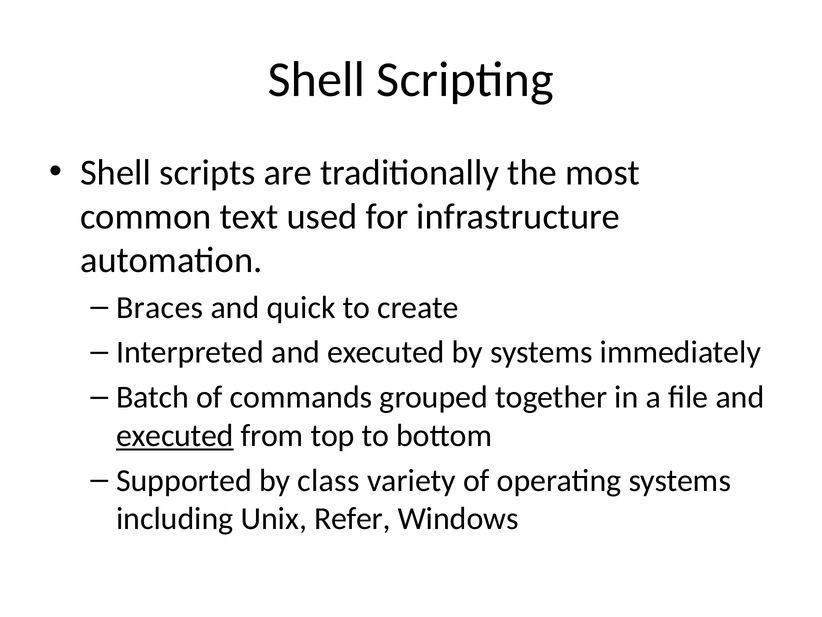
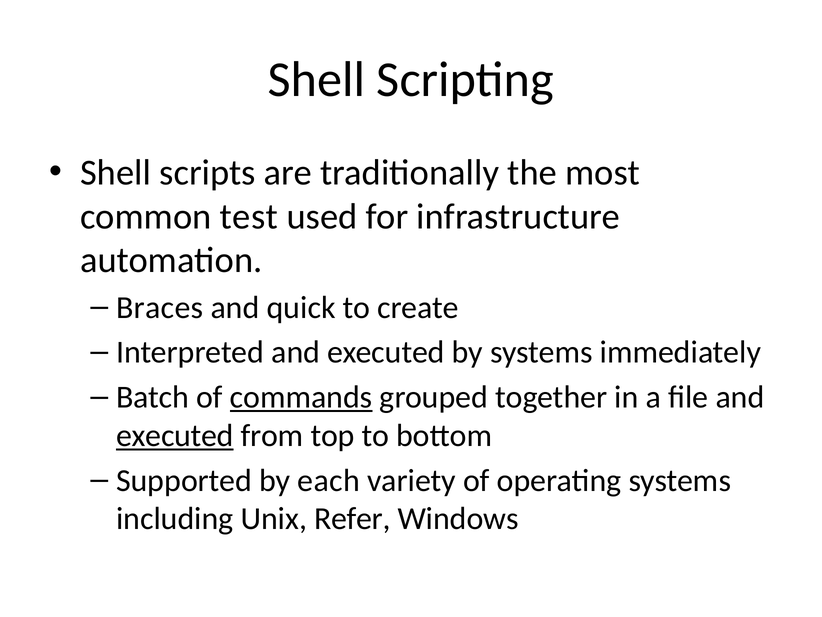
text: text -> test
commands underline: none -> present
class: class -> each
